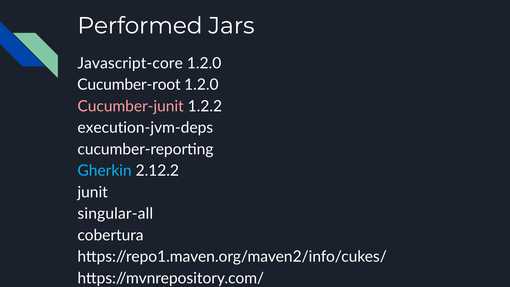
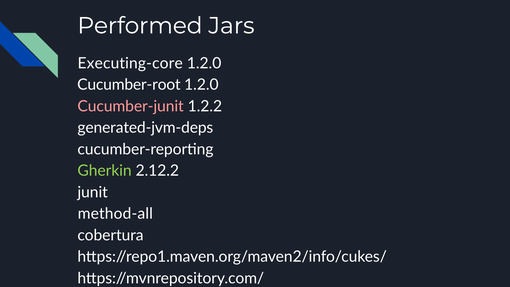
Javascript-core: Javascript-core -> Executing-core
execution-jvm-deps: execution-jvm-deps -> generated-jvm-deps
Gherkin colour: light blue -> light green
singular-all: singular-all -> method-all
